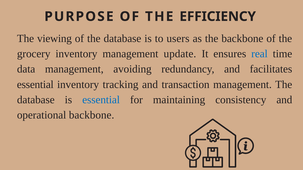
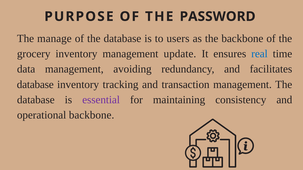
EFFICIENCY: EFFICIENCY -> PASSWORD
viewing: viewing -> manage
essential at (35, 85): essential -> database
essential at (101, 100) colour: blue -> purple
